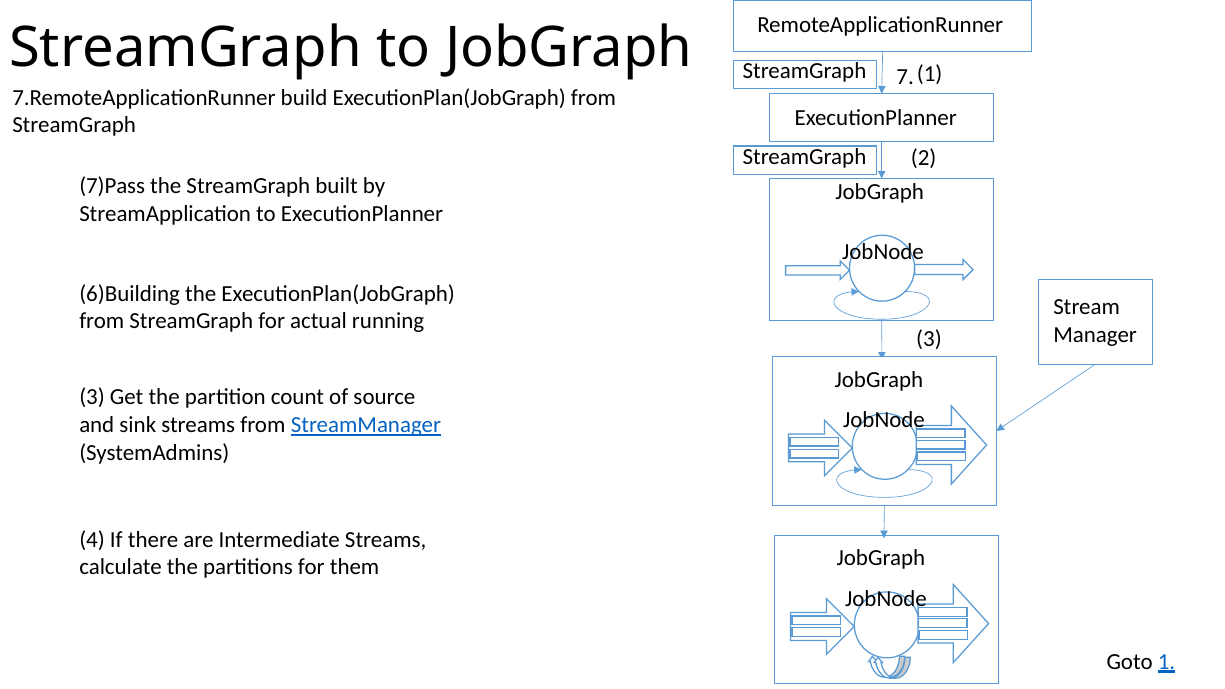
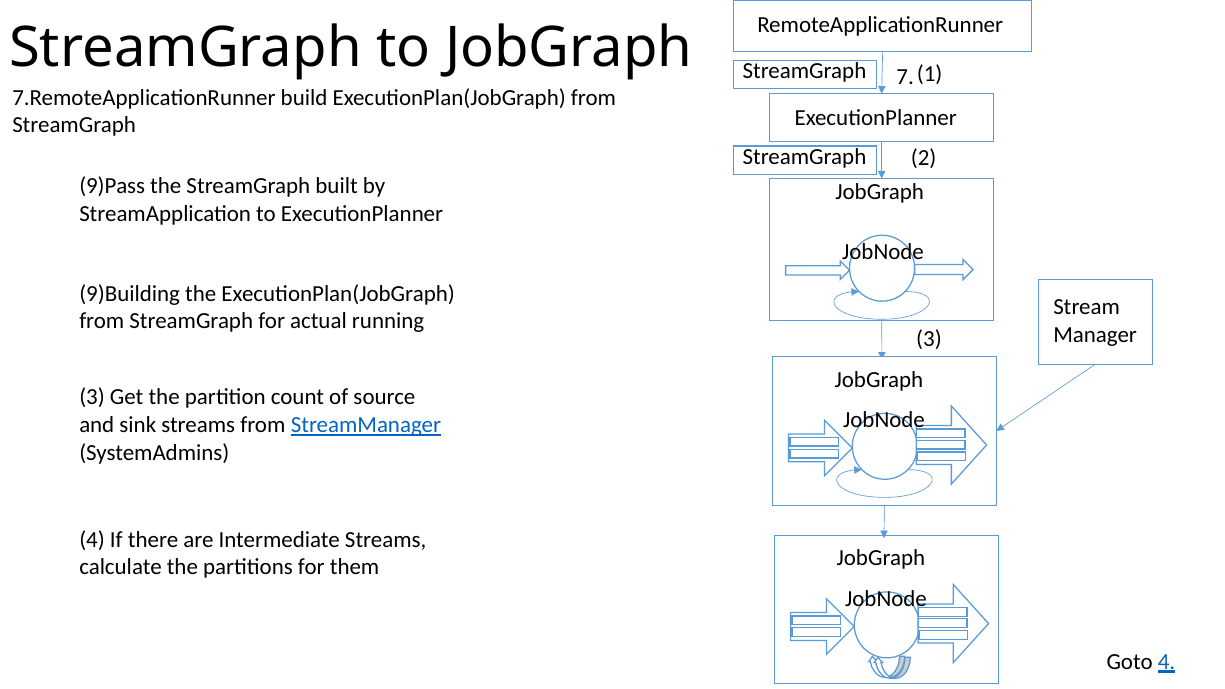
7)Pass: 7)Pass -> 9)Pass
6)Building: 6)Building -> 9)Building
Goto 1: 1 -> 4
